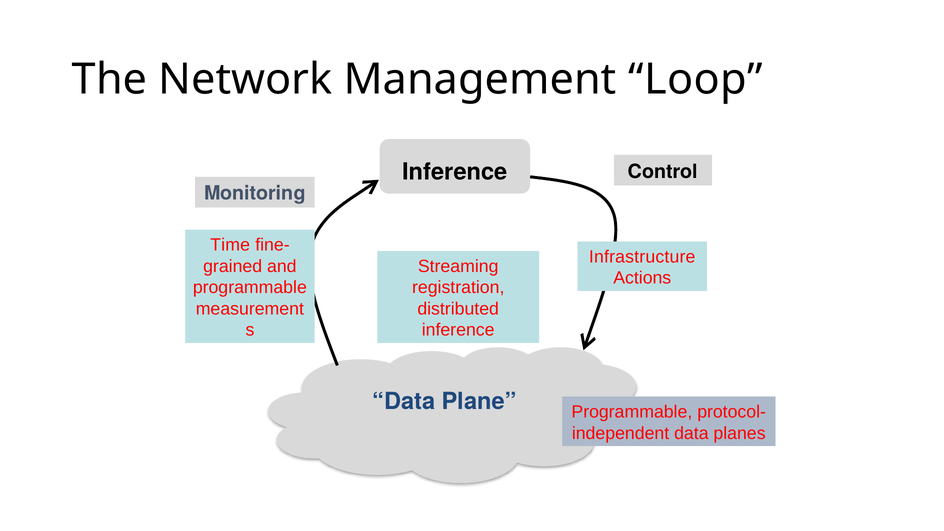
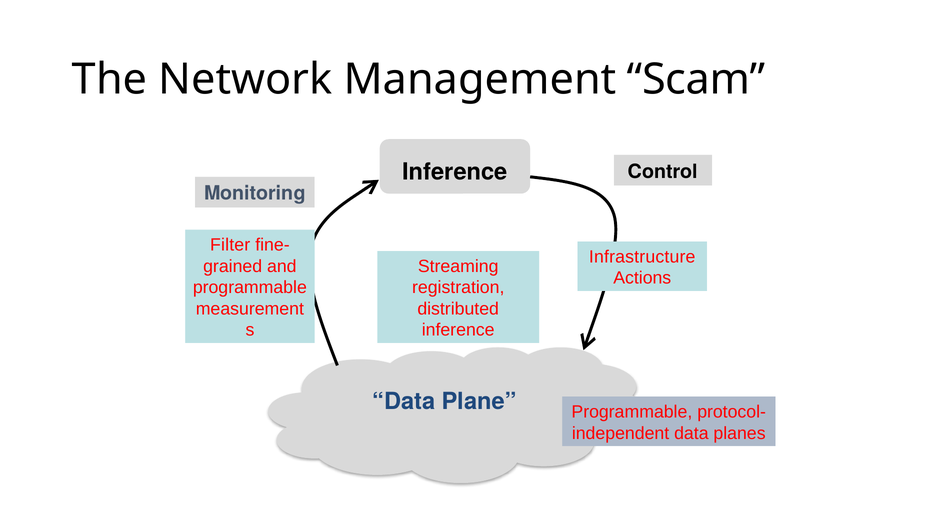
Loop: Loop -> Scam
Time: Time -> Filter
